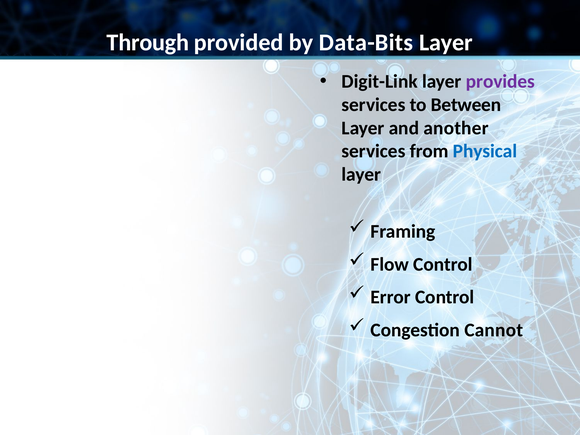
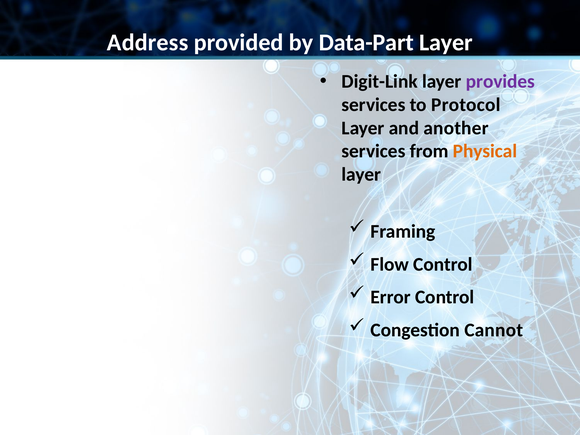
Through: Through -> Address
Data-Bits: Data-Bits -> Data-Part
Between: Between -> Protocol
Physical colour: blue -> orange
